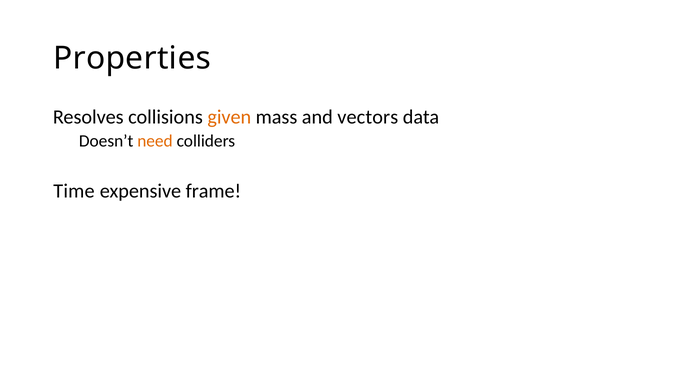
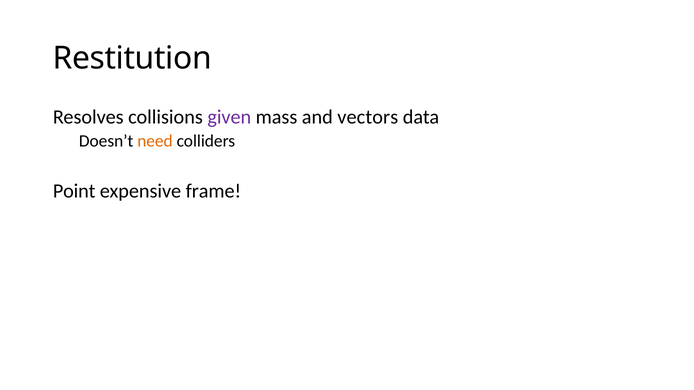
Properties: Properties -> Restitution
given colour: orange -> purple
Time: Time -> Point
